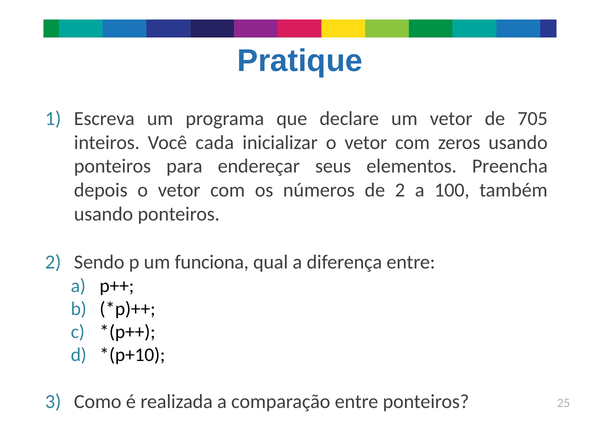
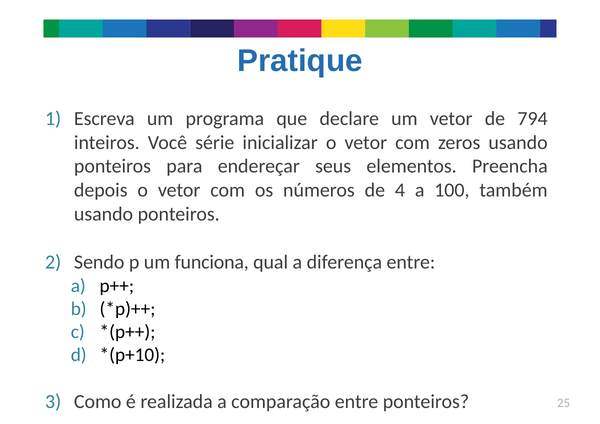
705: 705 -> 794
cada: cada -> série
de 2: 2 -> 4
